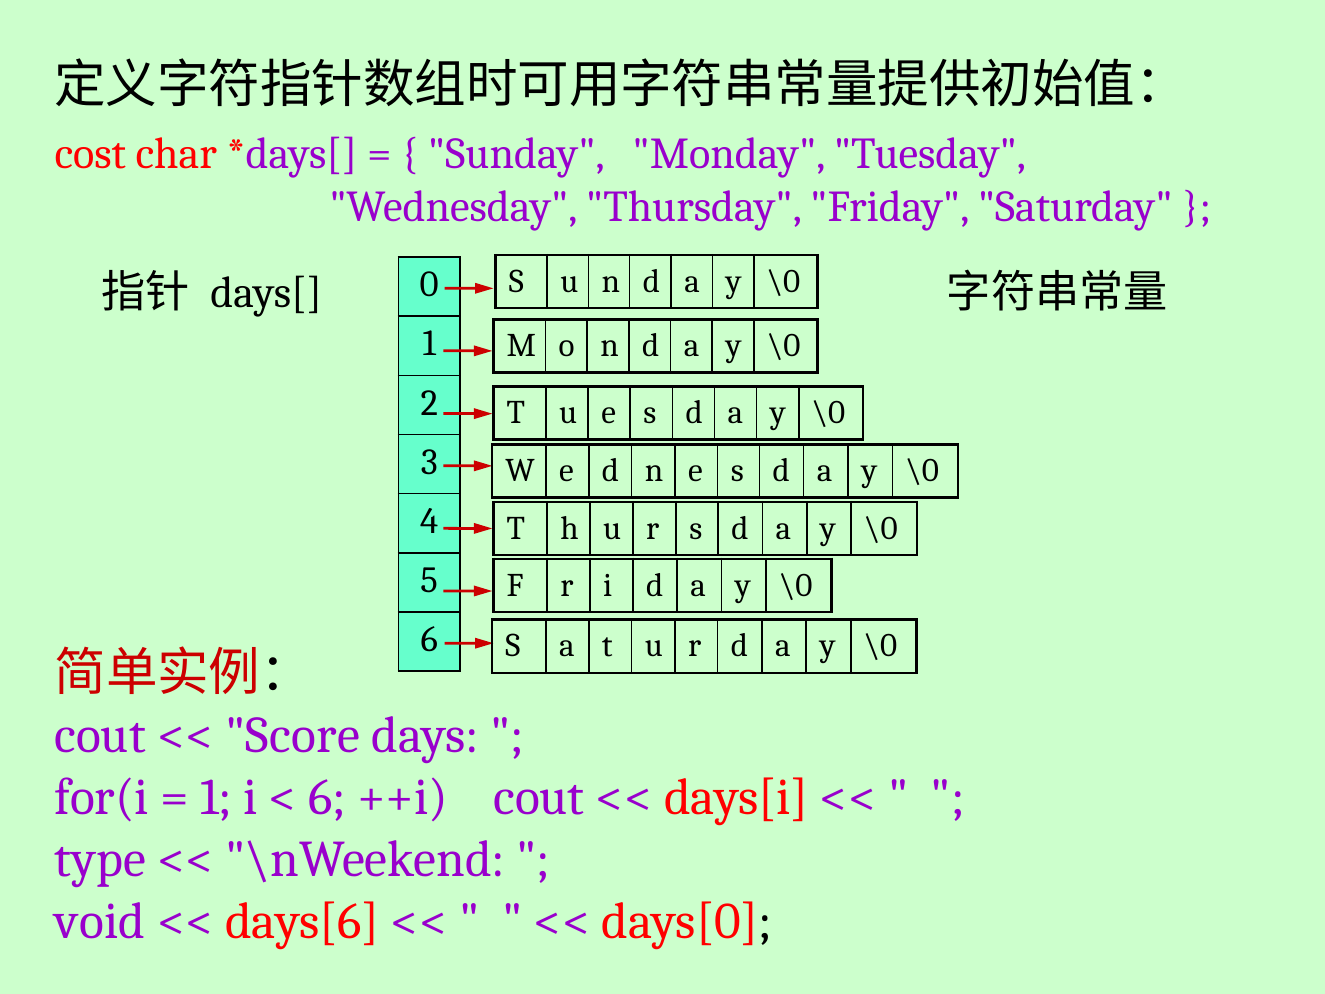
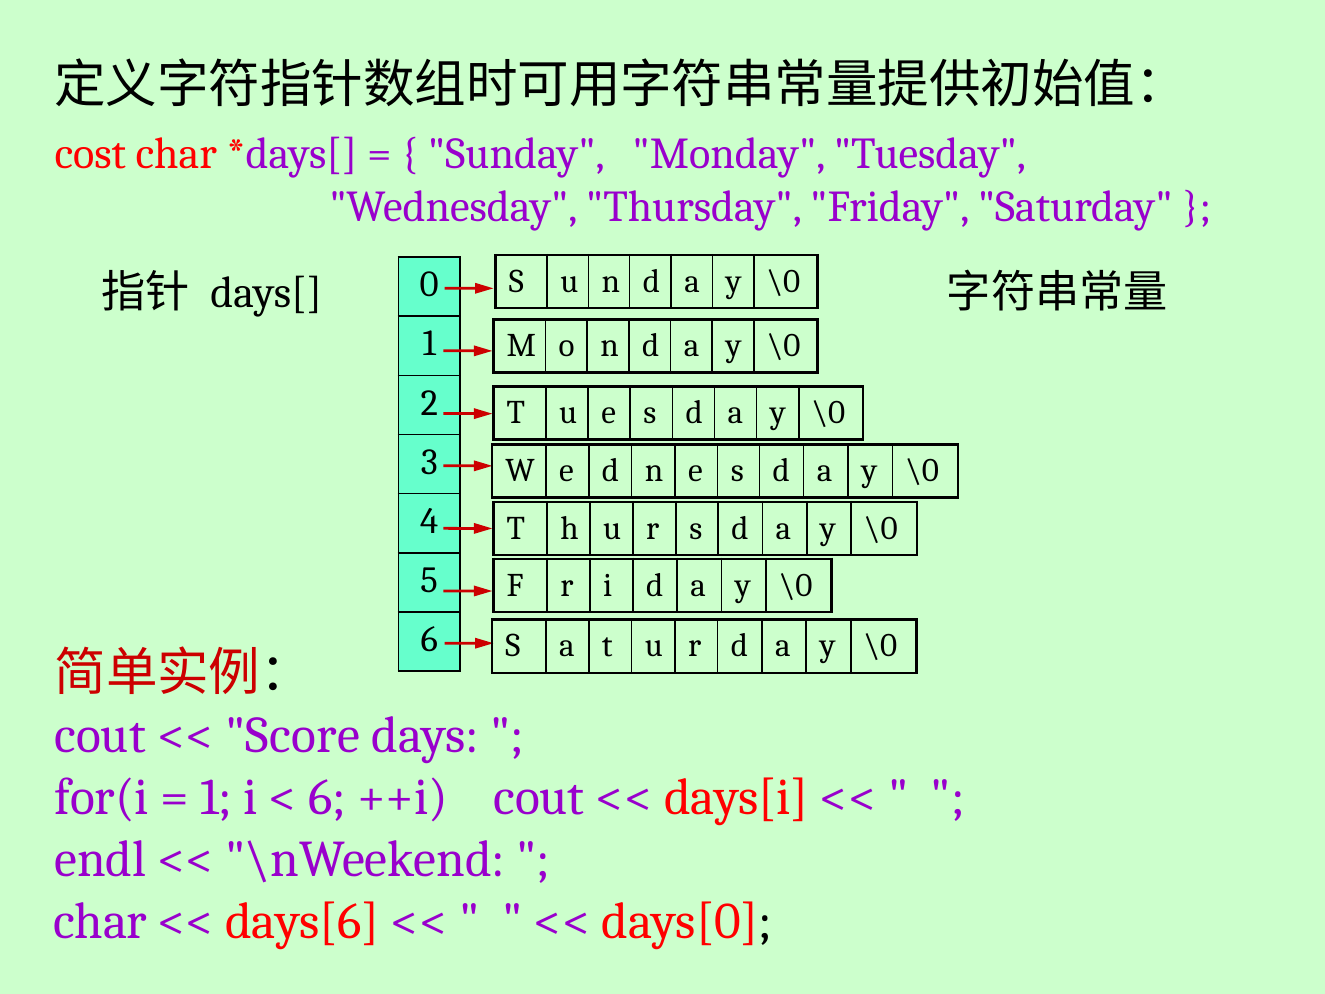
type: type -> endl
void at (100, 921): void -> char
